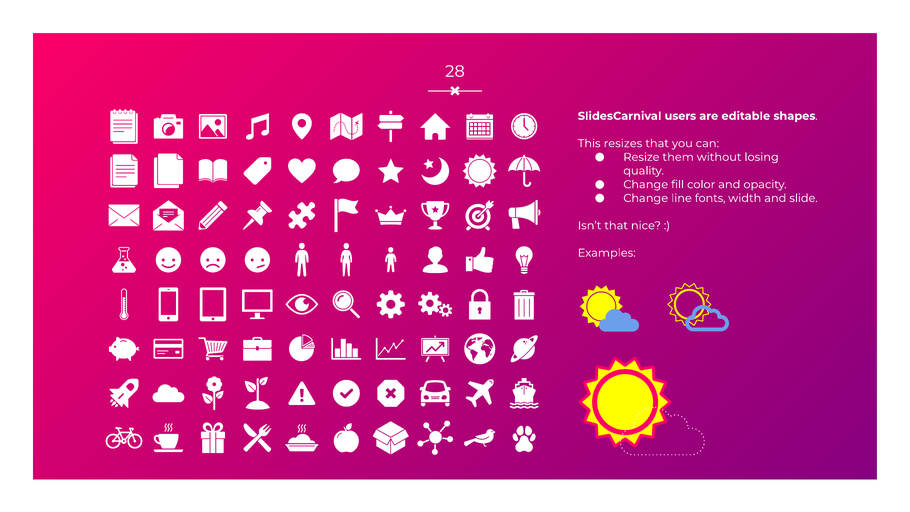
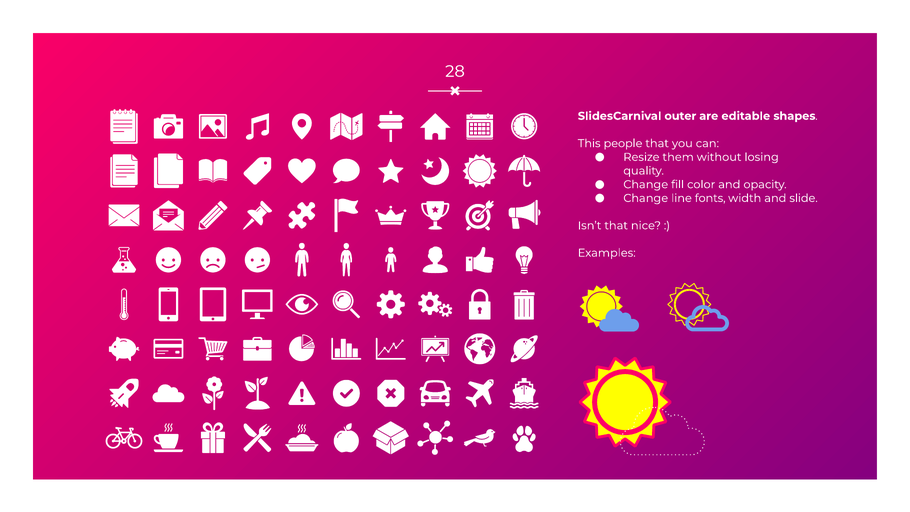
users: users -> outer
resizes: resizes -> people
